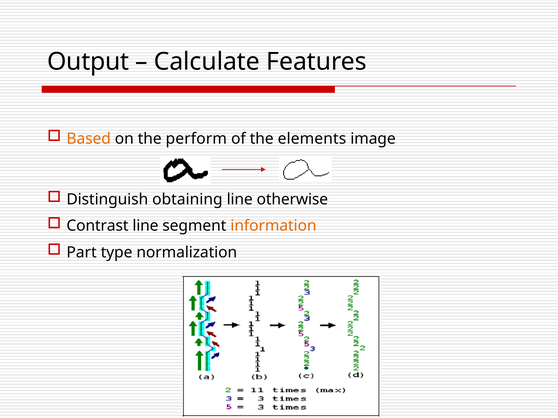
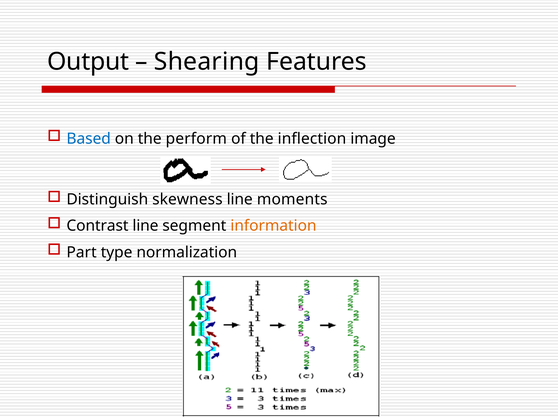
Calculate: Calculate -> Shearing
Based colour: orange -> blue
elements: elements -> inflection
obtaining: obtaining -> skewness
otherwise: otherwise -> moments
